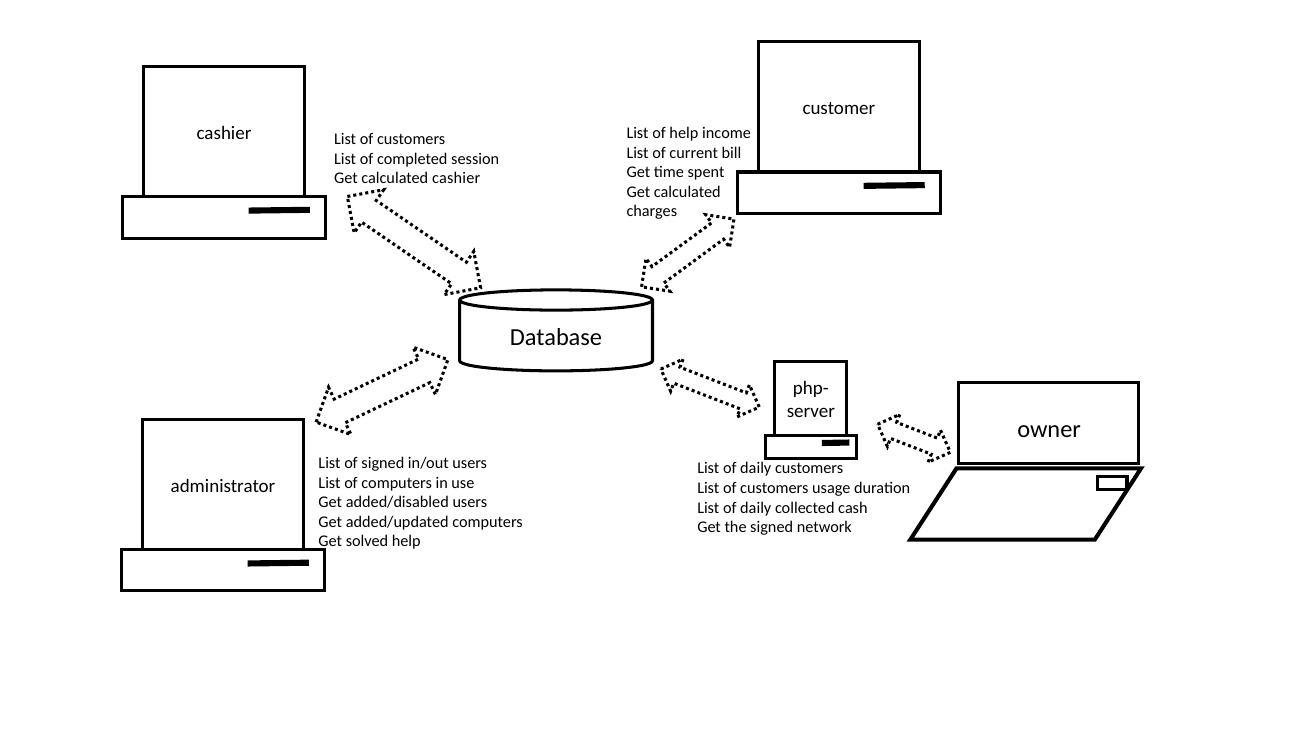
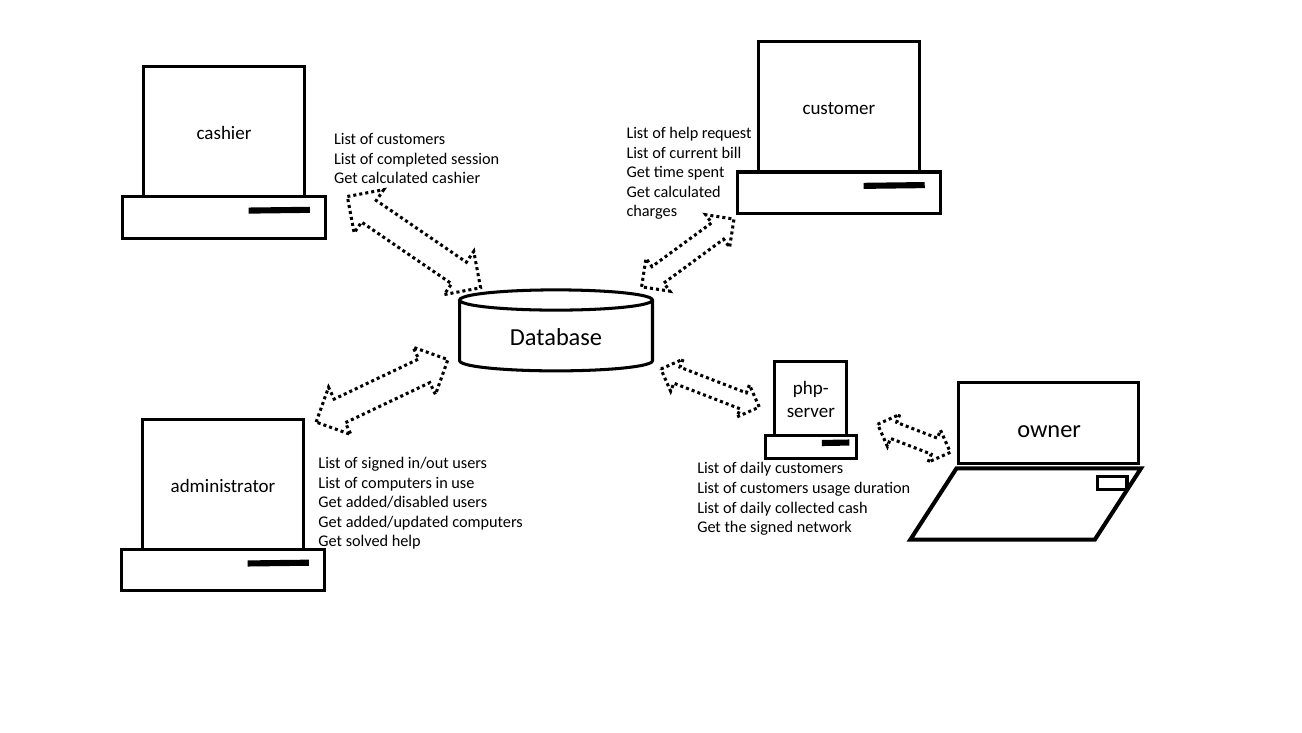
income: income -> request
